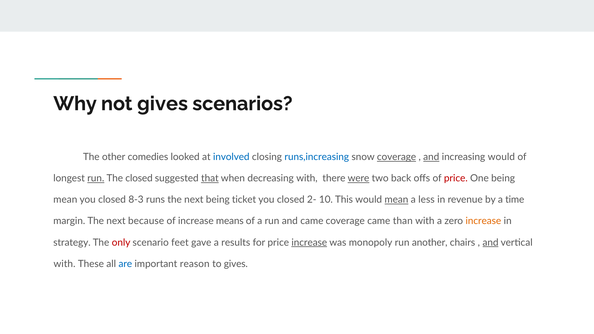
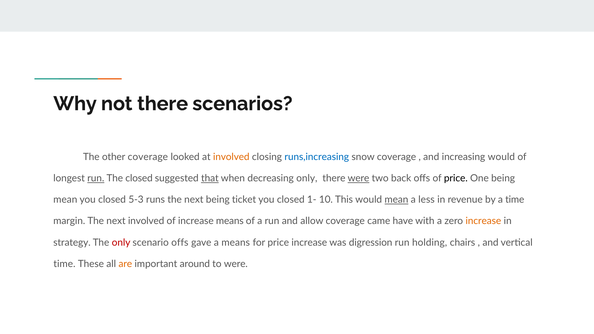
not gives: gives -> there
other comedies: comedies -> coverage
involved at (231, 157) colour: blue -> orange
coverage at (397, 157) underline: present -> none
and at (431, 157) underline: present -> none
decreasing with: with -> only
price at (456, 178) colour: red -> black
8-3: 8-3 -> 5-3
2-: 2- -> 1-
next because: because -> involved
and came: came -> allow
than: than -> have
scenario feet: feet -> offs
a results: results -> means
increase at (309, 243) underline: present -> none
monopoly: monopoly -> digression
another: another -> holding
and at (491, 243) underline: present -> none
with at (64, 264): with -> time
are colour: blue -> orange
reason: reason -> around
to gives: gives -> were
